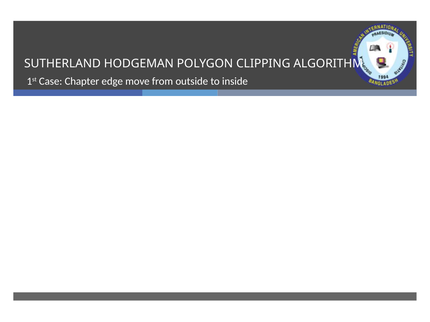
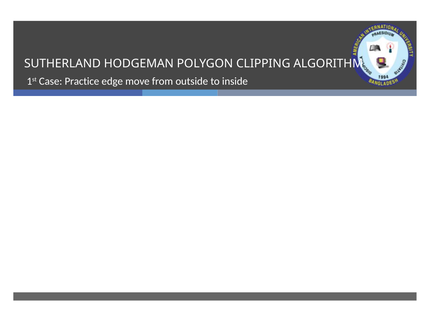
Chapter: Chapter -> Practice
